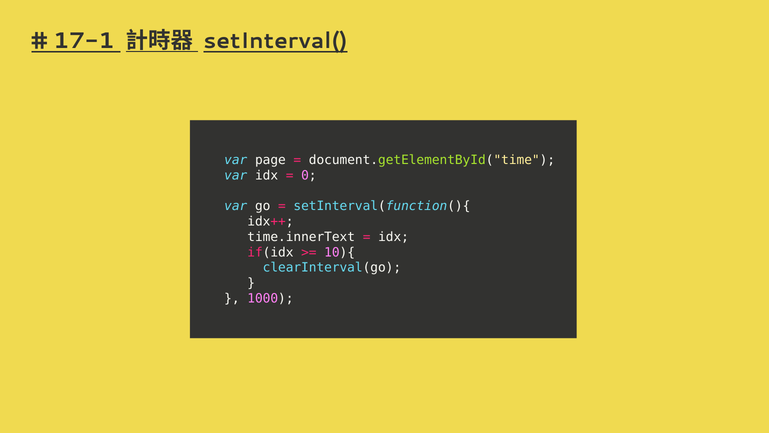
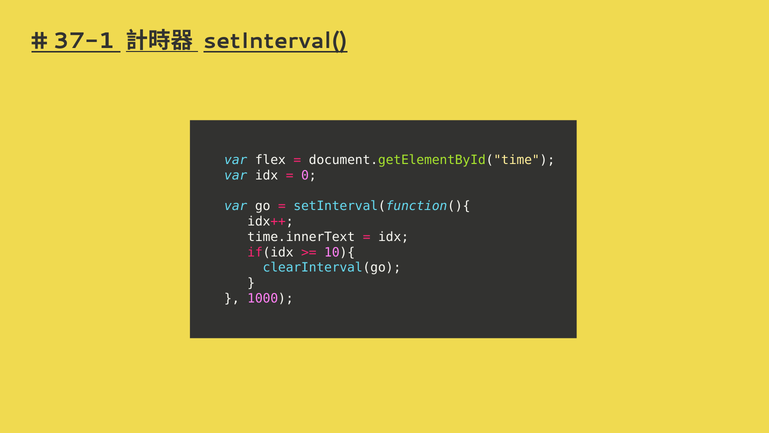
17-1: 17-1 -> 37-1
page: page -> flex
